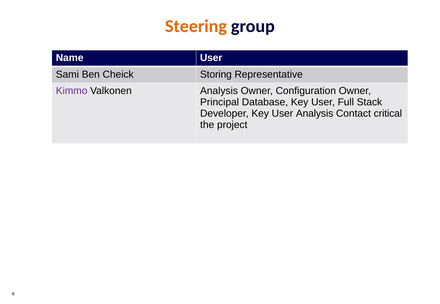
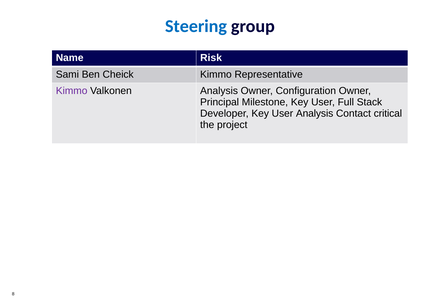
Steering colour: orange -> blue
Name User: User -> Risk
Cheick Storing: Storing -> Kimmo
Database: Database -> Milestone
